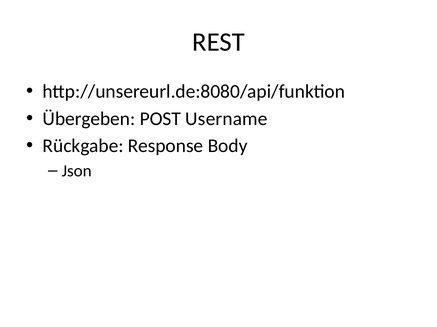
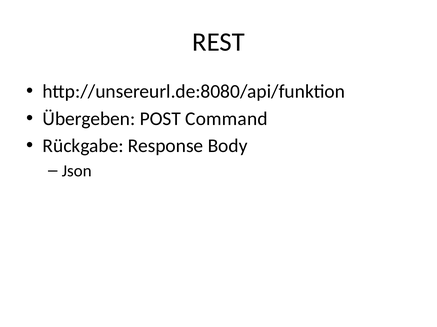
Username: Username -> Command
